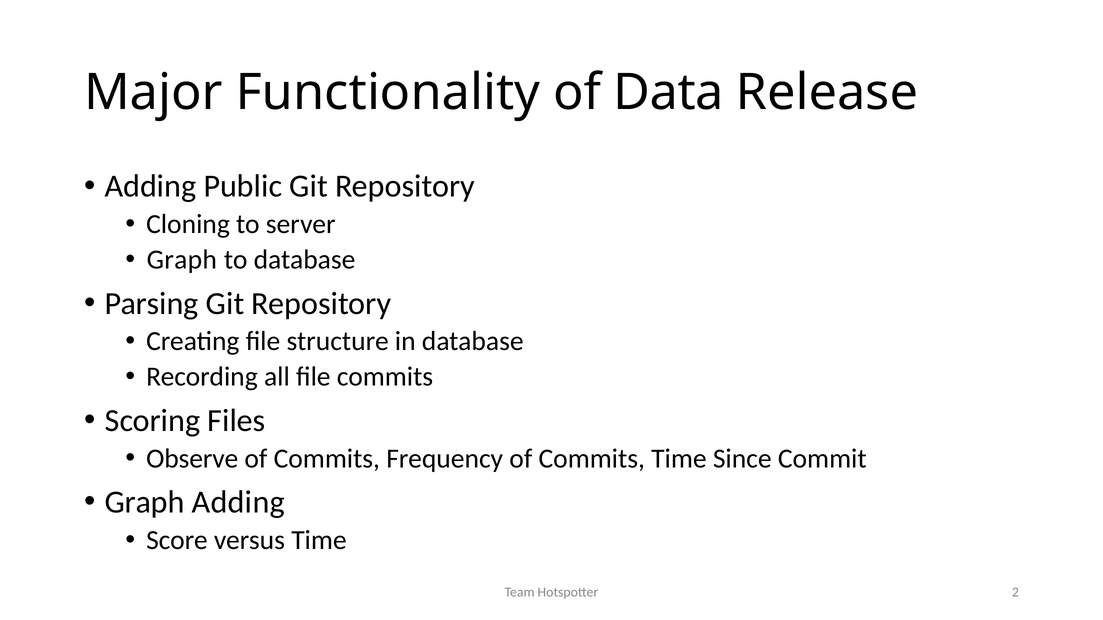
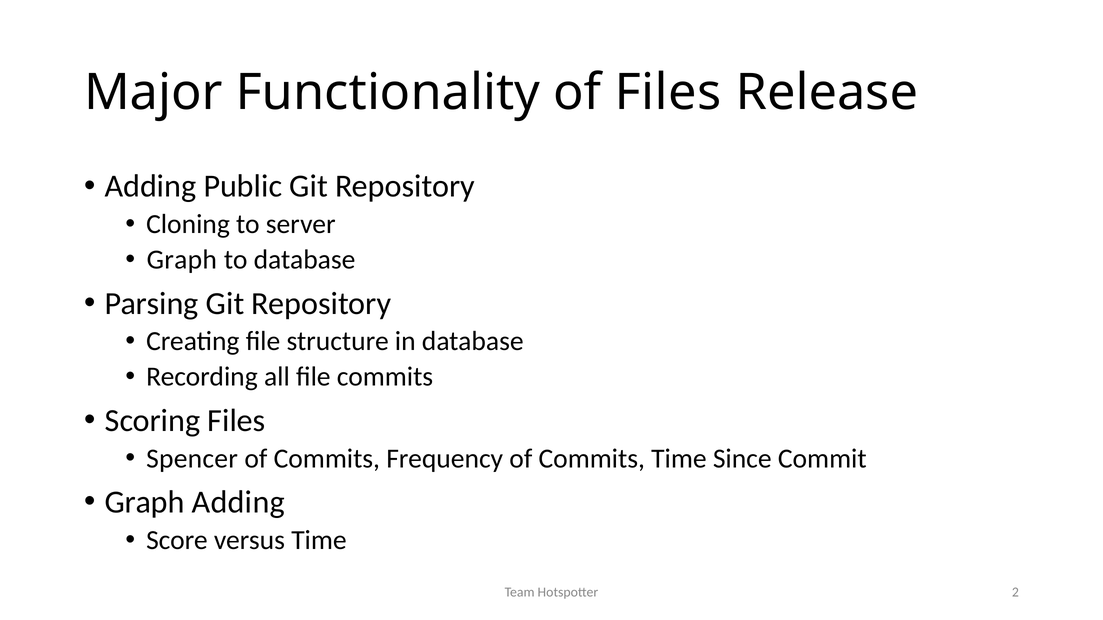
of Data: Data -> Files
Observe: Observe -> Spencer
